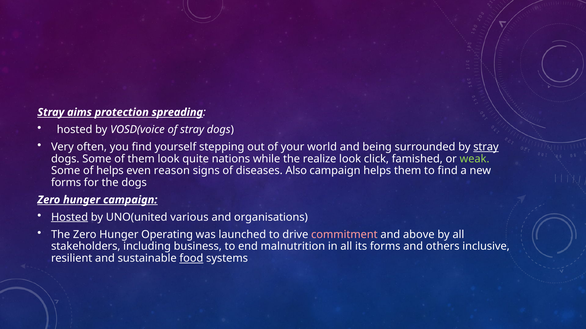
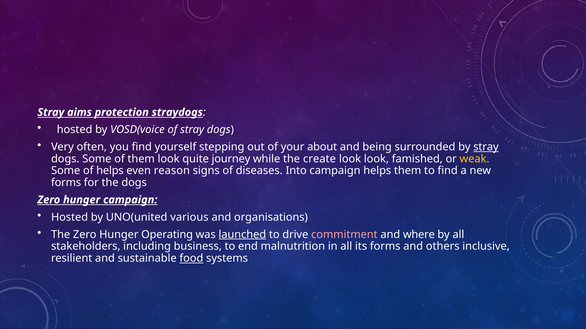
spreading: spreading -> straydogs
world: world -> about
nations: nations -> journey
realize: realize -> create
look click: click -> look
weak colour: light green -> yellow
Also: Also -> Into
Hosted at (70, 218) underline: present -> none
launched underline: none -> present
above: above -> where
